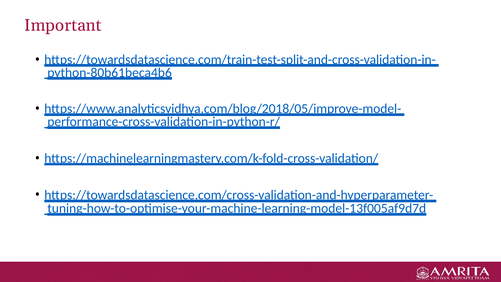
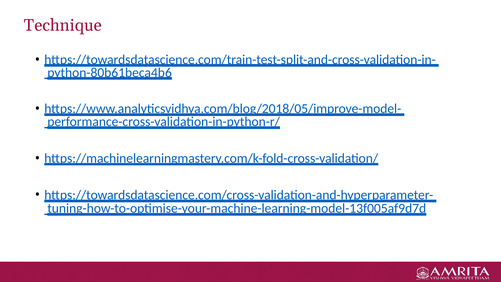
Important: Important -> Technique
